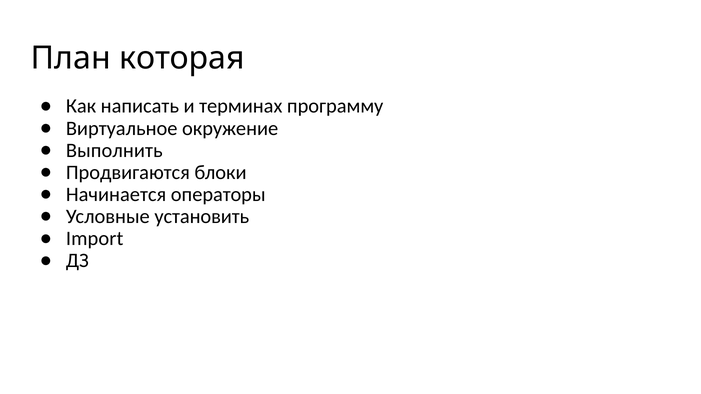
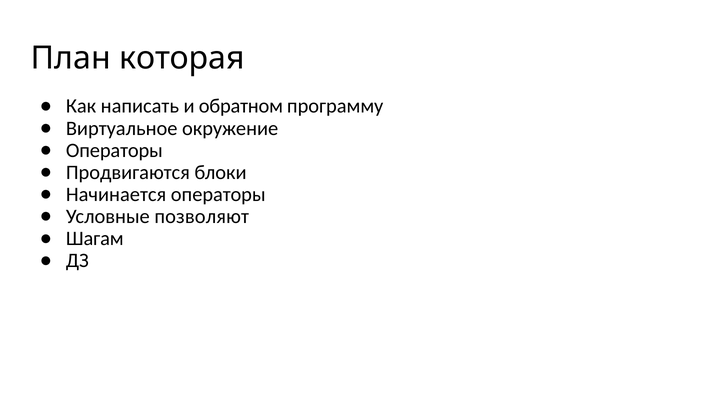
терминах: терминах -> обратном
Выполнить at (114, 150): Выполнить -> Операторы
установить: установить -> позволяют
Import: Import -> Шагам
